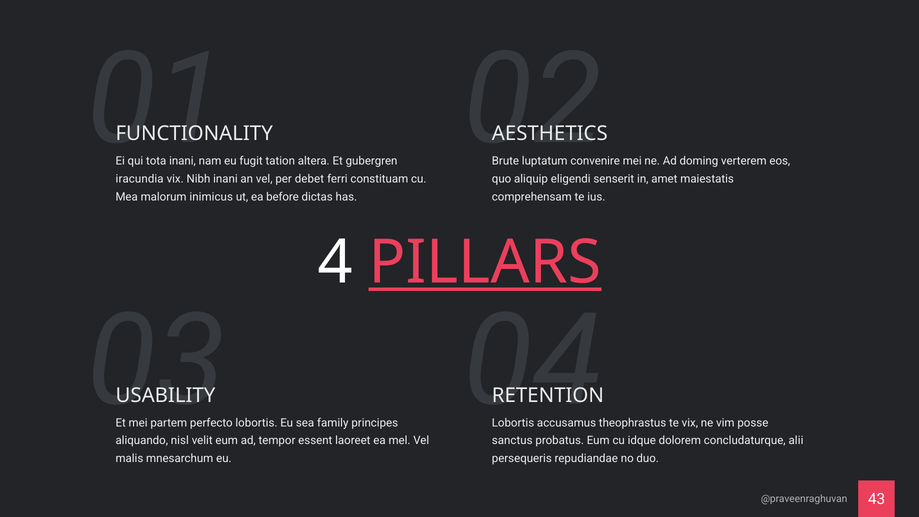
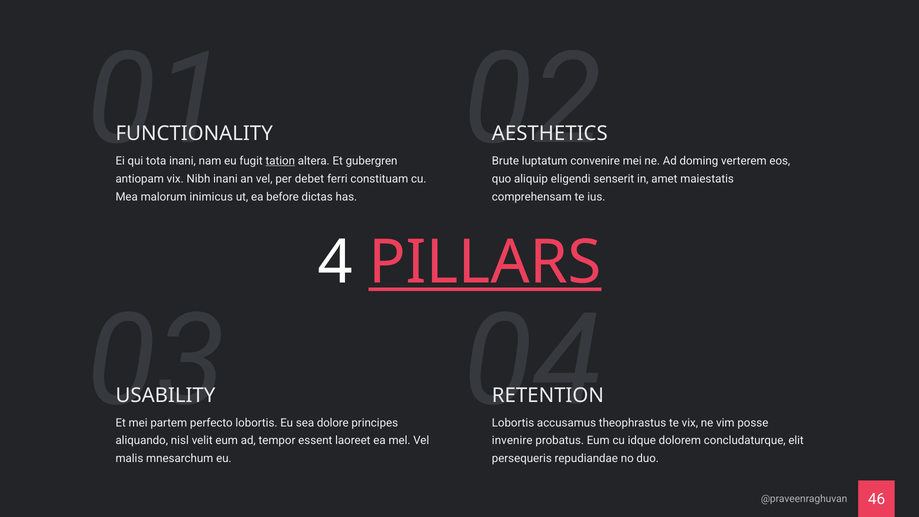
tation underline: none -> present
iracundia: iracundia -> antiopam
family: family -> dolore
sanctus: sanctus -> invenire
alii: alii -> elit
43: 43 -> 46
